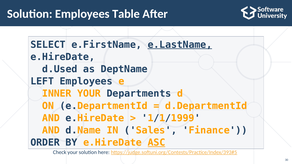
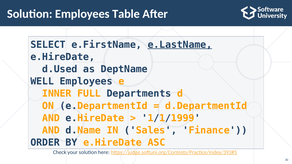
LEFT: LEFT -> WELL
INNER YOUR: YOUR -> FULL
ASC underline: present -> none
